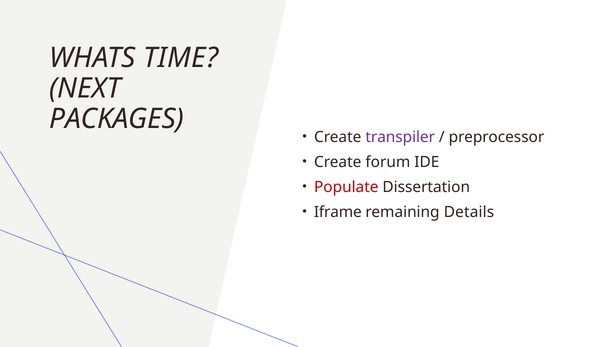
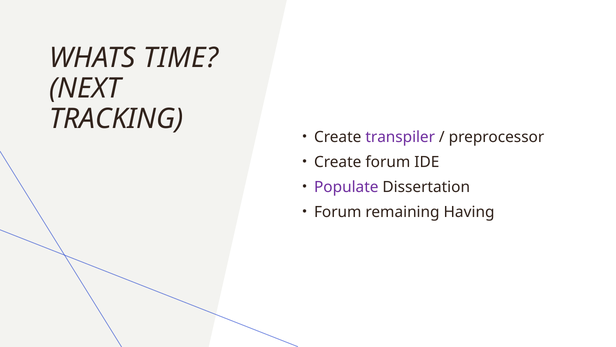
PACKAGES: PACKAGES -> TRACKING
Populate colour: red -> purple
Iframe at (338, 212): Iframe -> Forum
Details: Details -> Having
